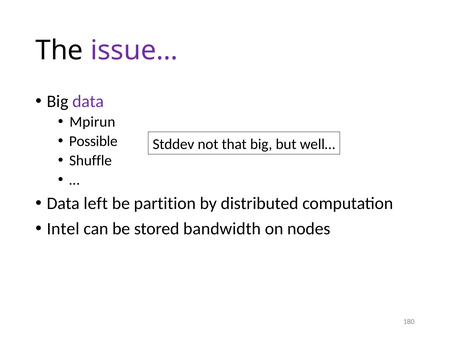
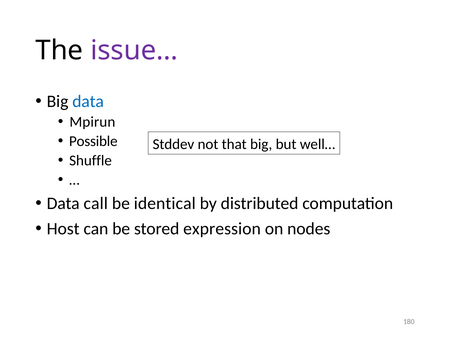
data at (88, 101) colour: purple -> blue
left: left -> call
partition: partition -> identical
Intel: Intel -> Host
bandwidth: bandwidth -> expression
